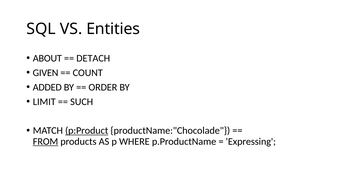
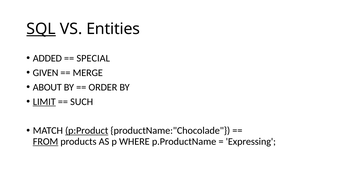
SQL underline: none -> present
ABOUT: ABOUT -> ADDED
DETACH: DETACH -> SPECIAL
COUNT: COUNT -> MERGE
ADDED: ADDED -> ABOUT
LIMIT underline: none -> present
